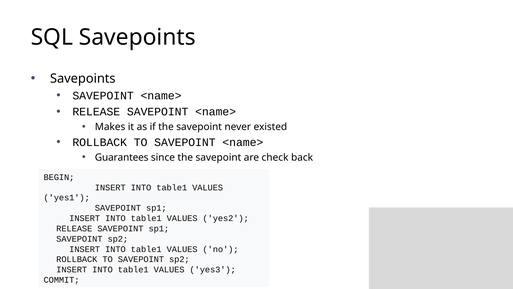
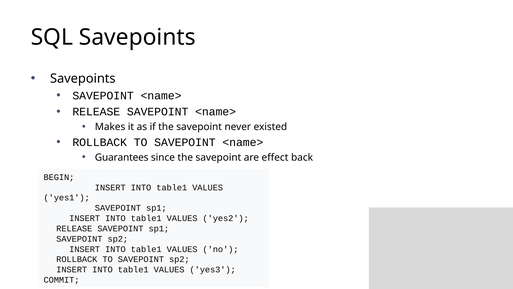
check: check -> effect
